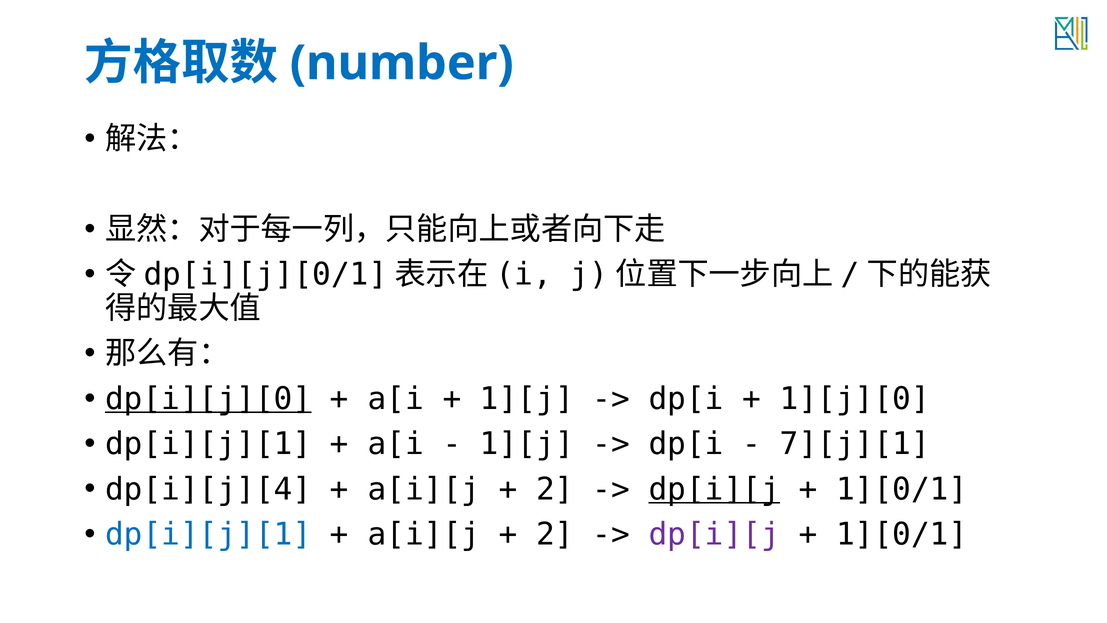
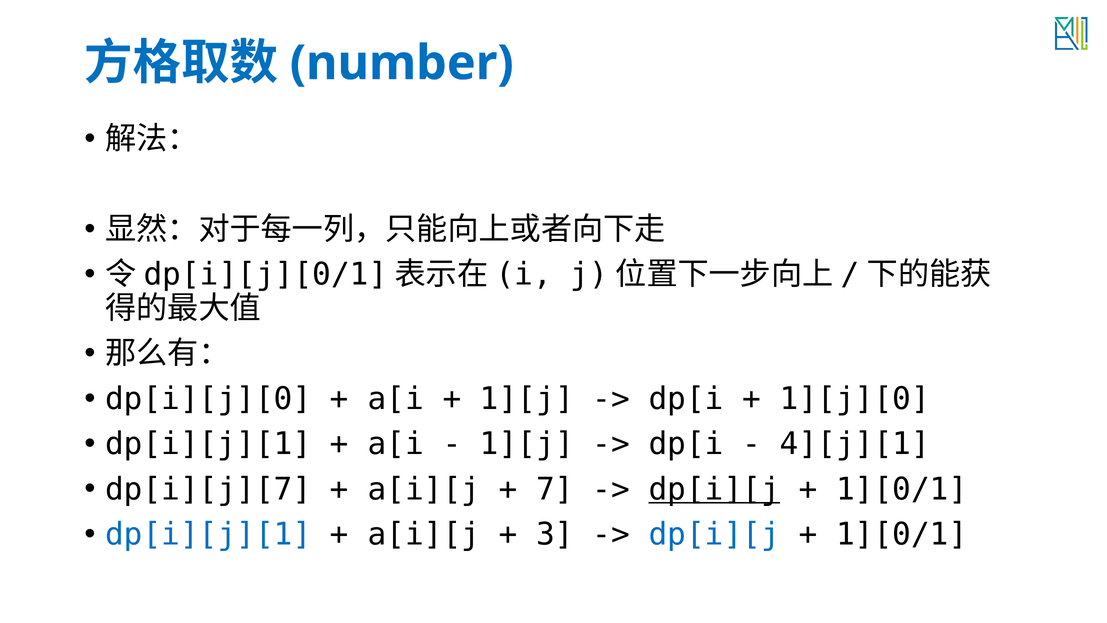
dp[i][j][0 underline: present -> none
7][j][1: 7][j][1 -> 4][j][1
dp[i][j][4: dp[i][j][4 -> dp[i][j][7
2 at (555, 489): 2 -> 7
2 at (555, 534): 2 -> 3
dp[i][j at (714, 534) colour: purple -> blue
